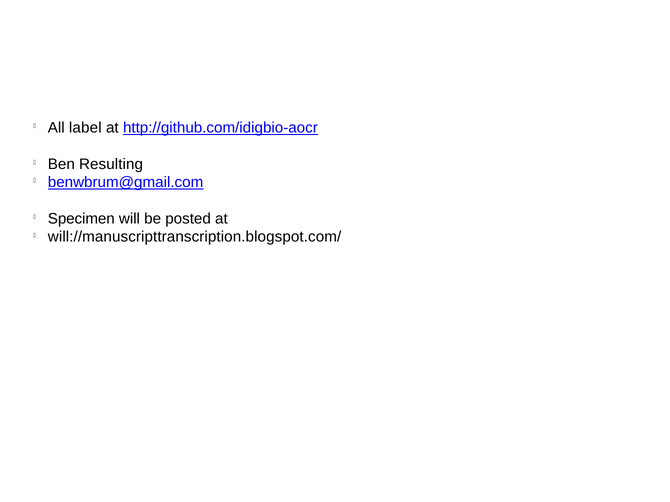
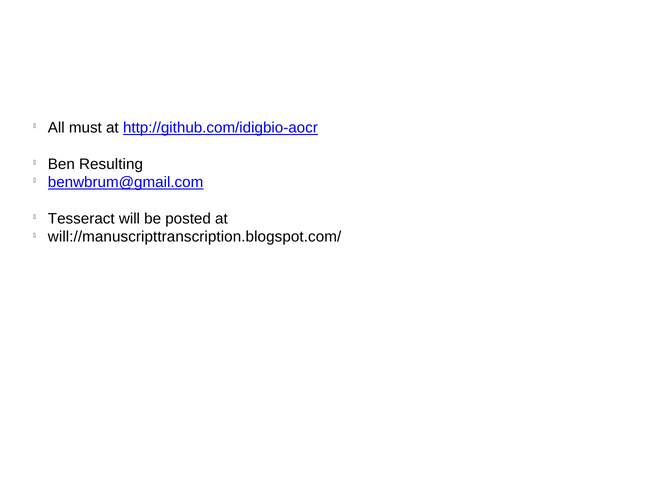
label: label -> must
Specimen: Specimen -> Tesseract
